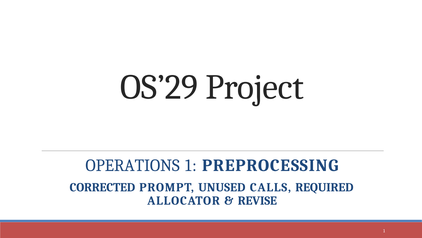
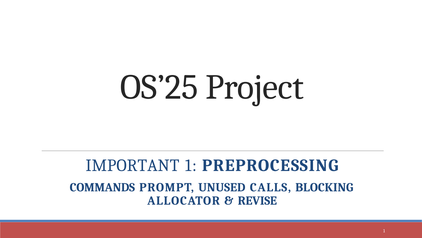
OS’29: OS’29 -> OS’25
OPERATIONS: OPERATIONS -> IMPORTANT
CORRECTED: CORRECTED -> COMMANDS
REQUIRED: REQUIRED -> BLOCKING
